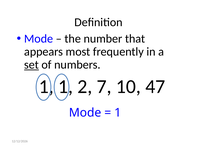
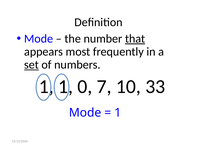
that underline: none -> present
2: 2 -> 0
47: 47 -> 33
